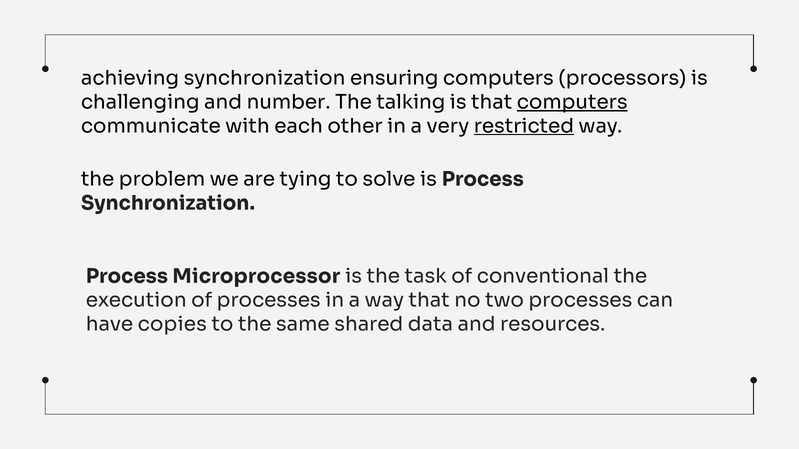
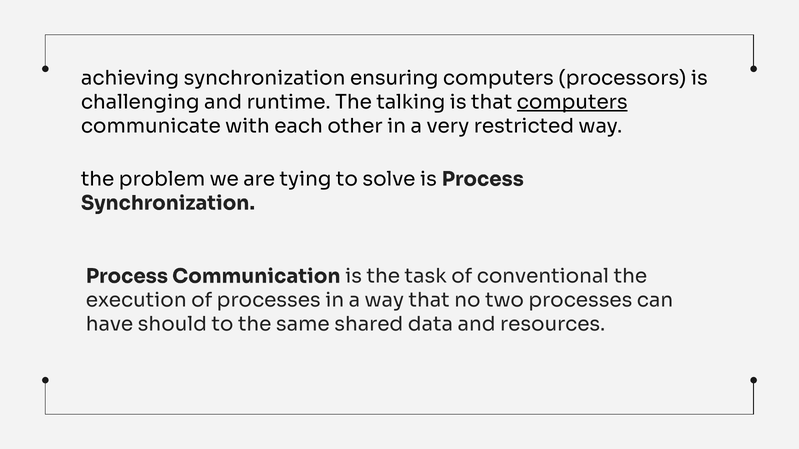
number: number -> runtime
restricted underline: present -> none
Microprocessor: Microprocessor -> Communication
copies: copies -> should
